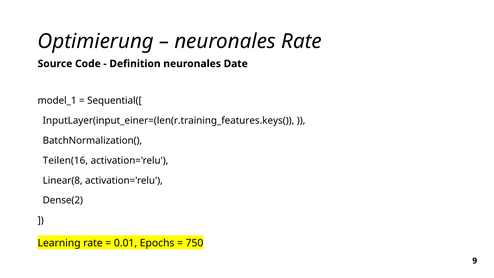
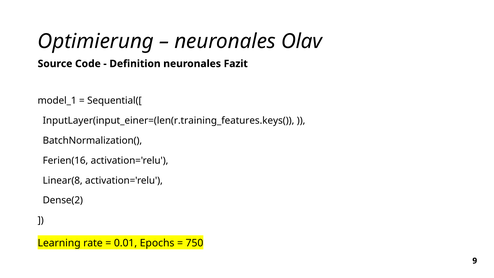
neuronales Rate: Rate -> Olav
Date: Date -> Fazit
Teilen(16: Teilen(16 -> Ferien(16
